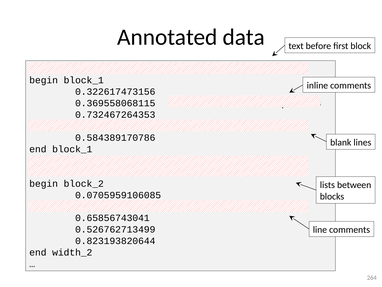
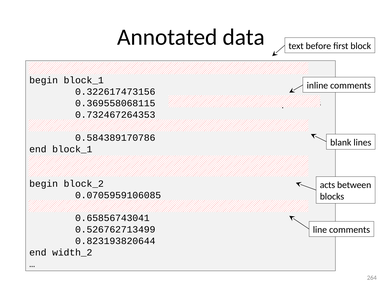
lists: lists -> acts
